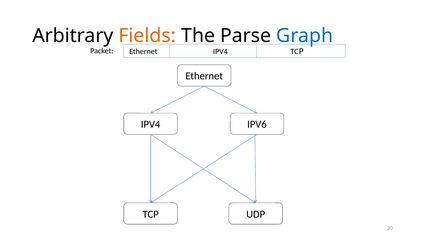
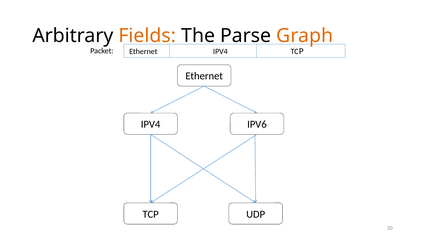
Graph colour: blue -> orange
